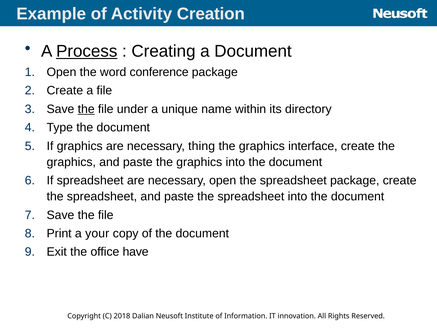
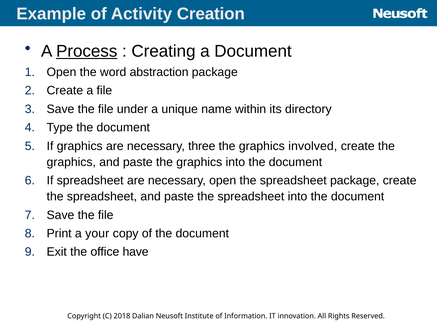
conference: conference -> abstraction
the at (86, 109) underline: present -> none
thing: thing -> three
interface: interface -> involved
